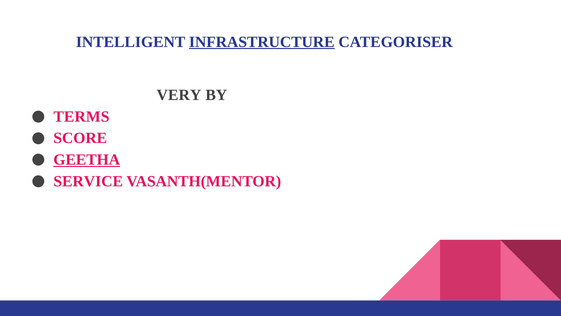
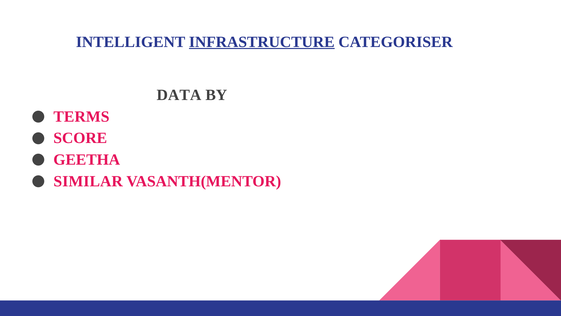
VERY: VERY -> DATA
GEETHA underline: present -> none
SERVICE: SERVICE -> SIMILAR
